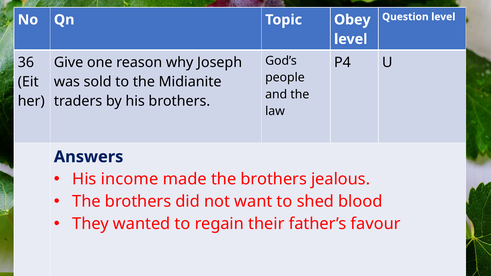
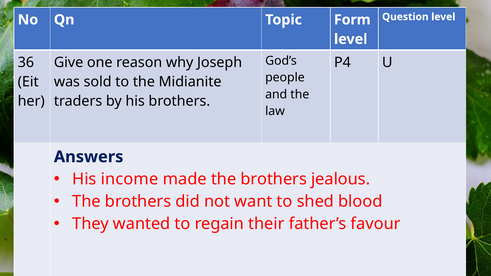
Obey: Obey -> Form
